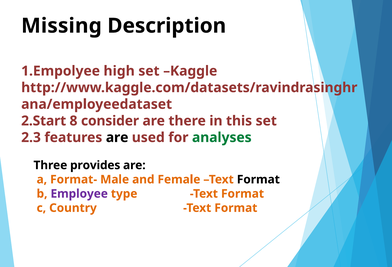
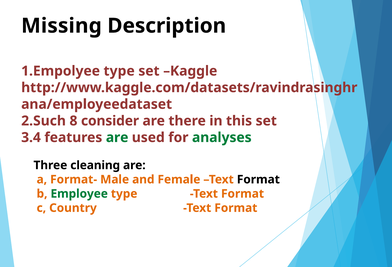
1.Empolyee high: high -> type
2.Start: 2.Start -> 2.Such
2.3: 2.3 -> 3.4
are at (117, 137) colour: black -> green
provides: provides -> cleaning
Employee colour: purple -> green
